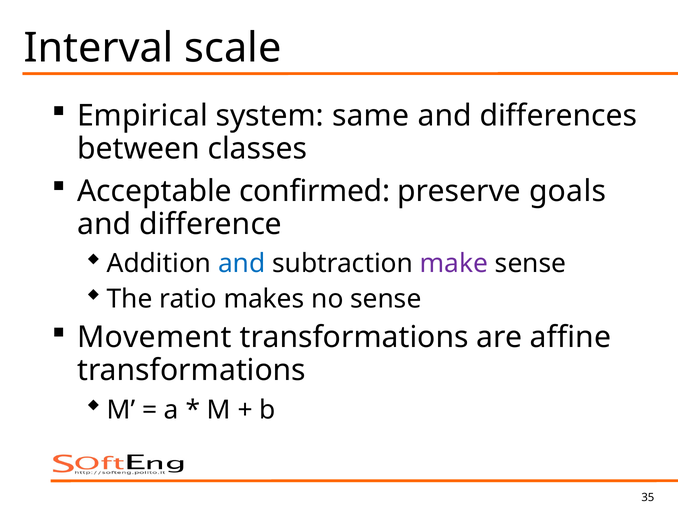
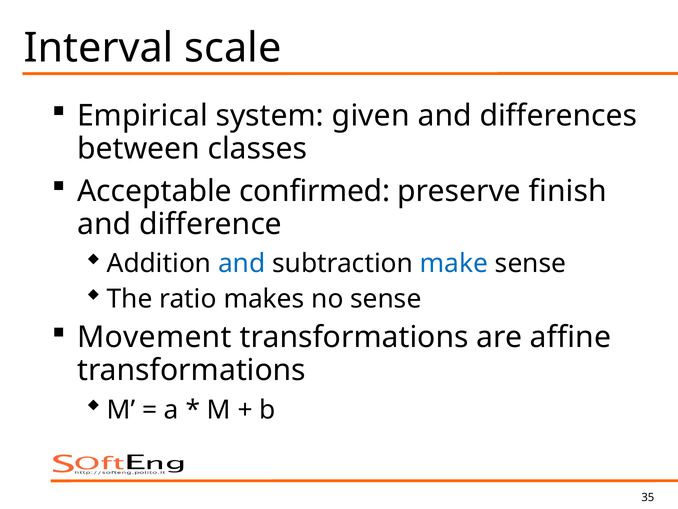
same: same -> given
goals: goals -> finish
make colour: purple -> blue
